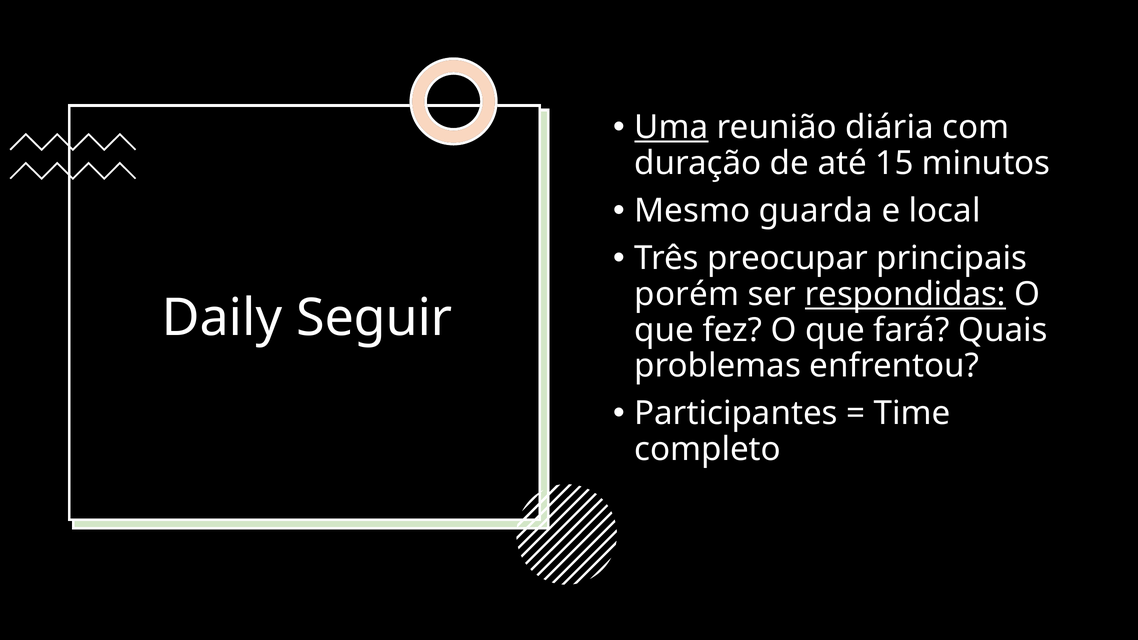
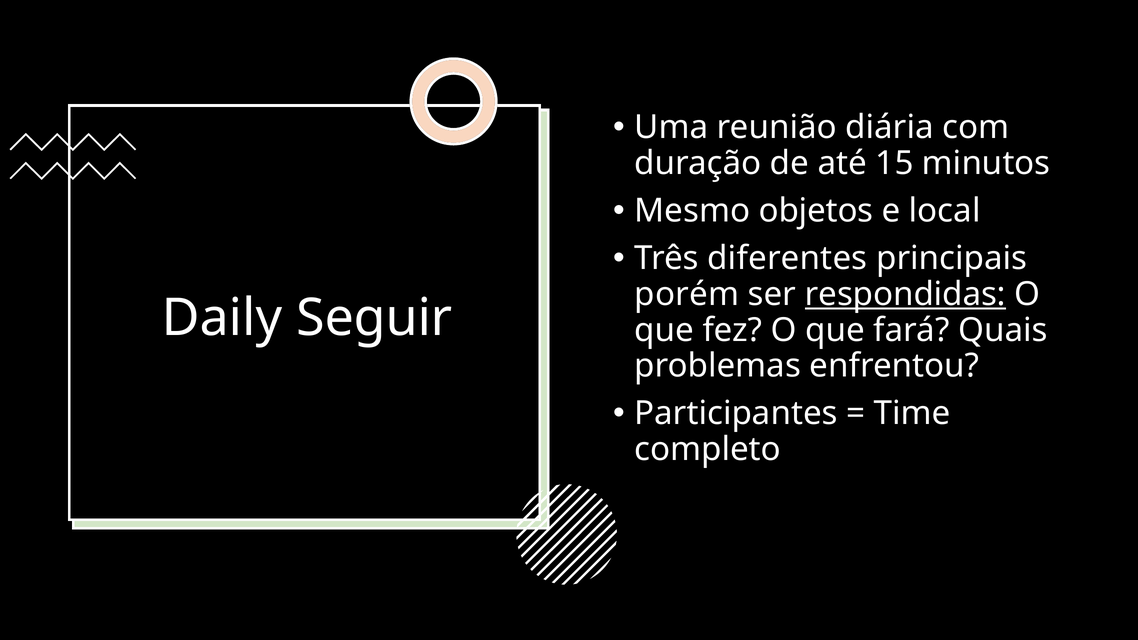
Uma underline: present -> none
guarda: guarda -> objetos
preocupar: preocupar -> diferentes
